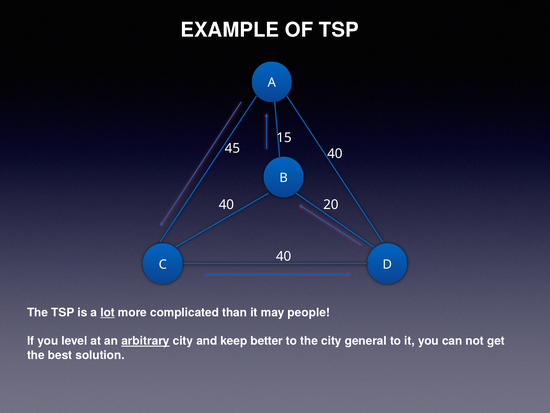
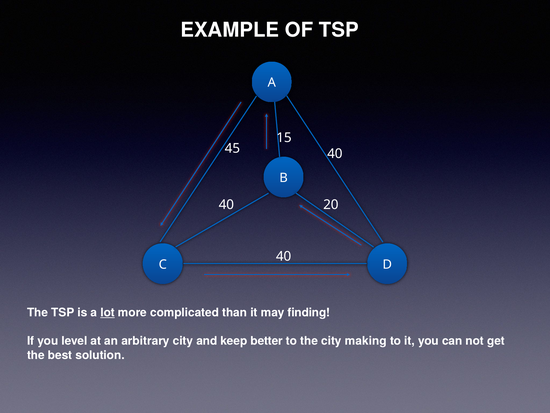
people: people -> finding
arbitrary underline: present -> none
general: general -> making
